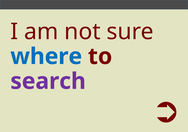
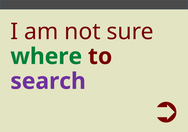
where colour: blue -> green
